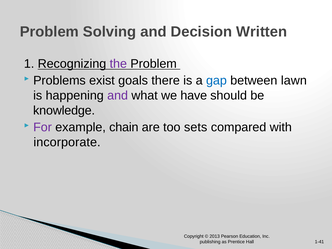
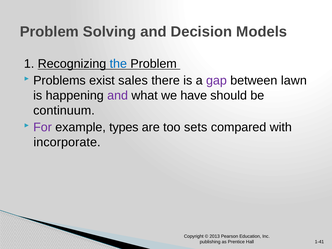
Written: Written -> Models
the colour: purple -> blue
goals: goals -> sales
gap colour: blue -> purple
knowledge: knowledge -> continuum
chain: chain -> types
